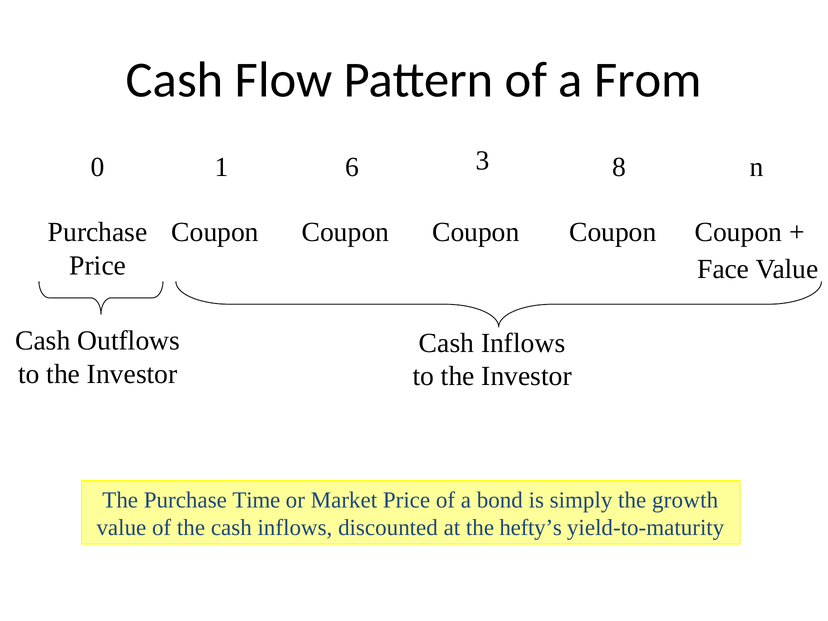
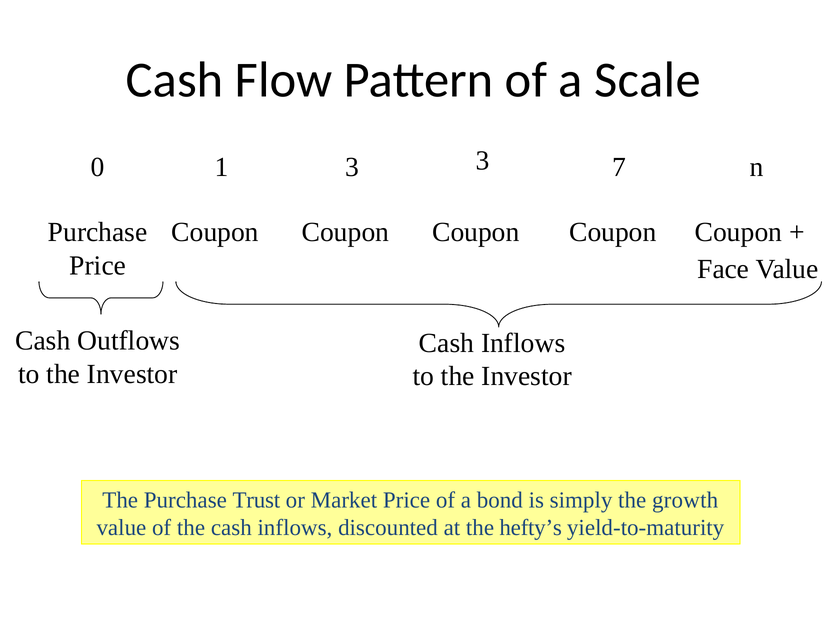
From: From -> Scale
0 6: 6 -> 3
8: 8 -> 7
Time: Time -> Trust
